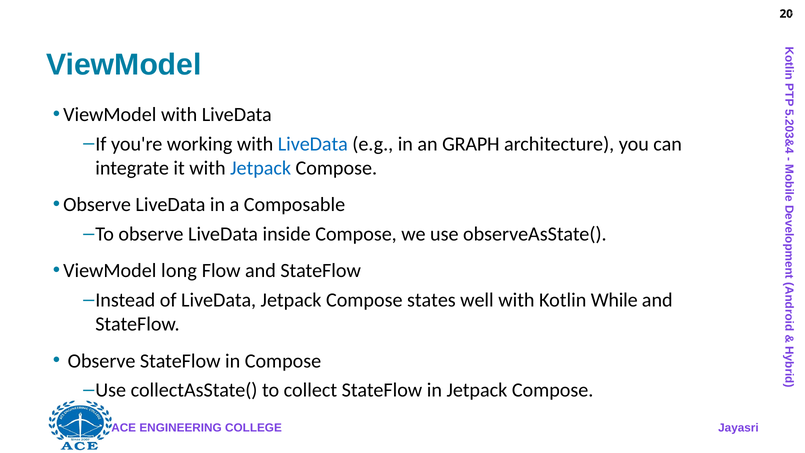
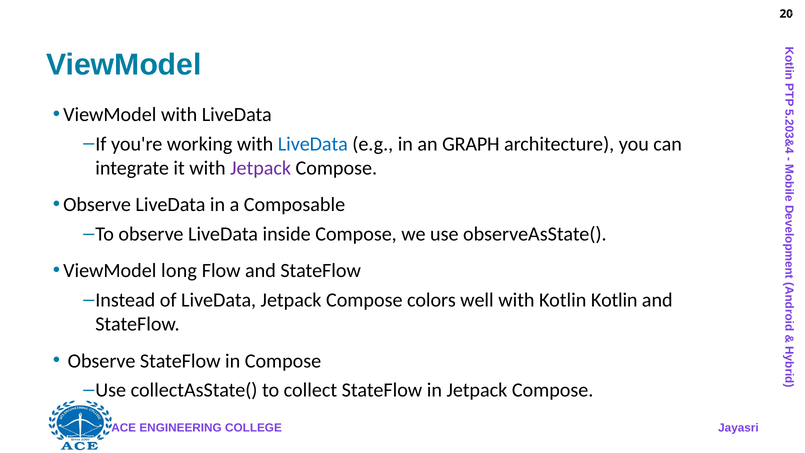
Jetpack at (261, 168) colour: blue -> purple
states: states -> colors
Kotlin While: While -> Kotlin
